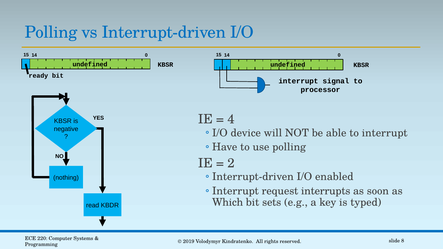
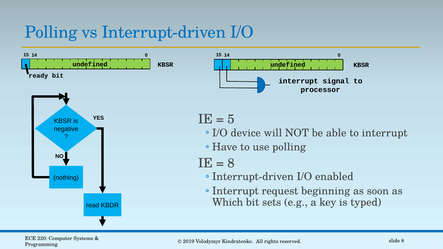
4: 4 -> 5
2 at (231, 163): 2 -> 8
interrupts: interrupts -> beginning
